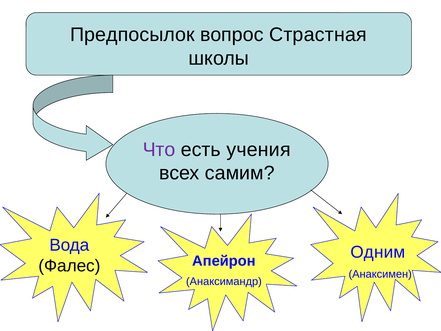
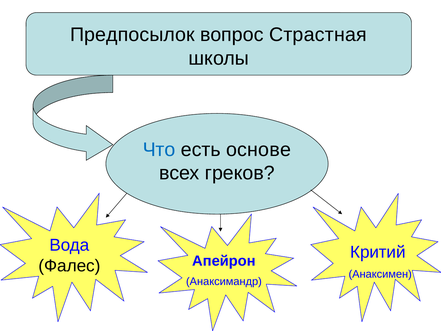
Что colour: purple -> blue
учения: учения -> основе
самим: самим -> греков
Одним: Одним -> Критий
